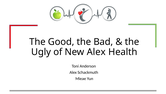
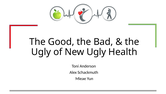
New Alex: Alex -> Ugly
